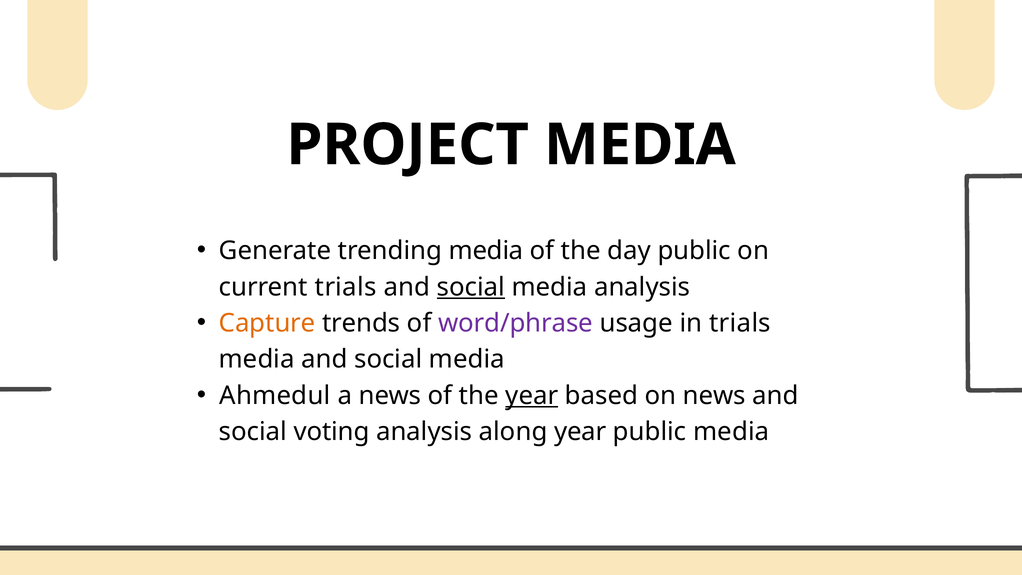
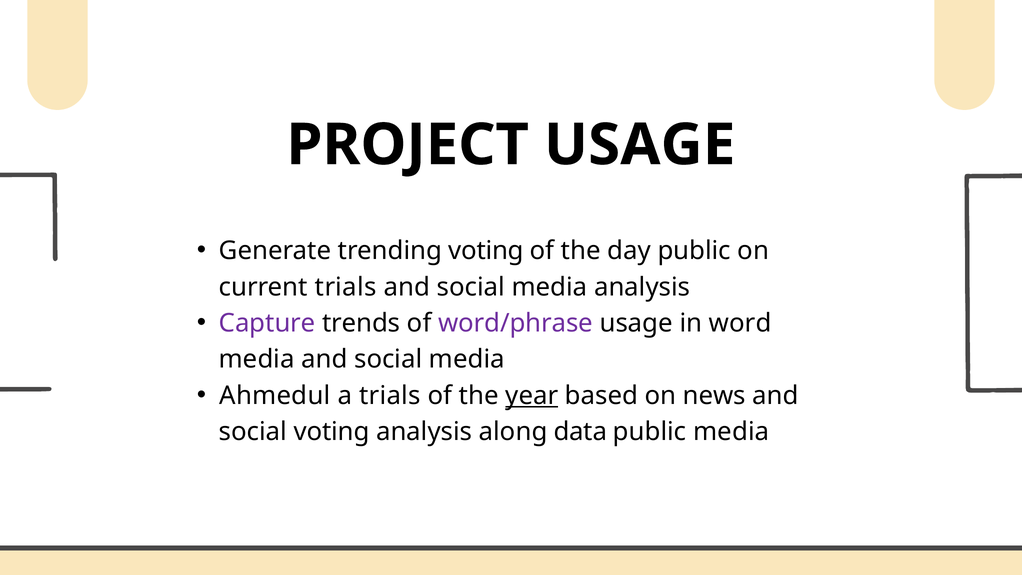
PROJECT MEDIA: MEDIA -> USAGE
trending media: media -> voting
social at (471, 287) underline: present -> none
Capture colour: orange -> purple
in trials: trials -> word
a news: news -> trials
along year: year -> data
